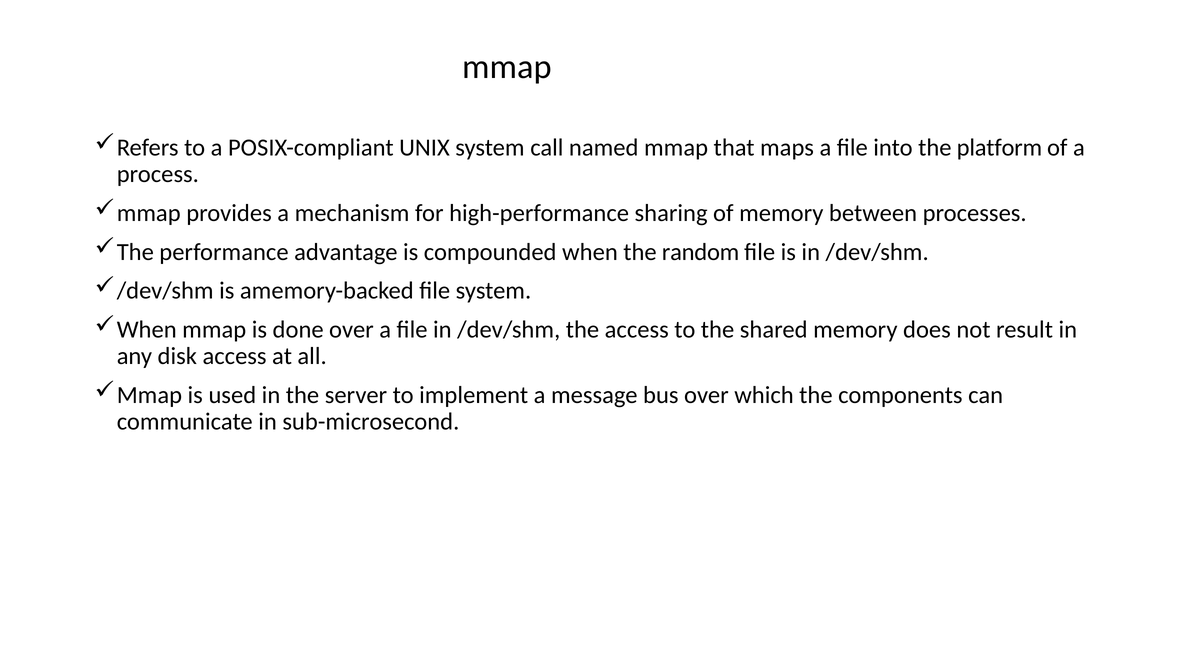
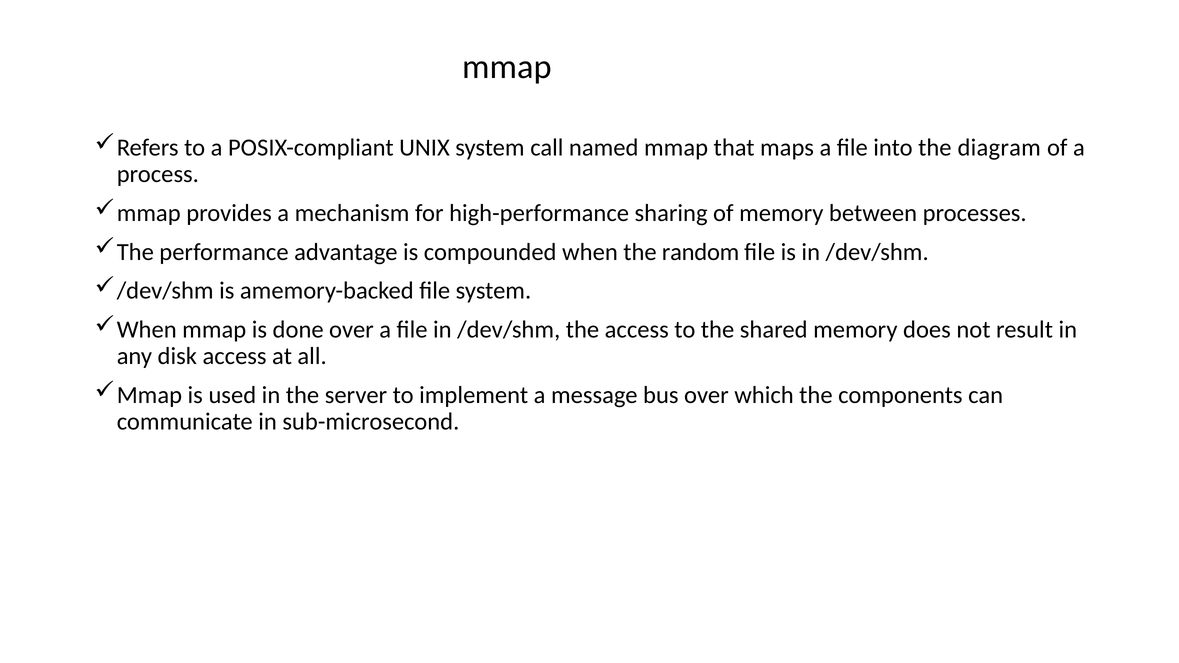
platform: platform -> diagram
